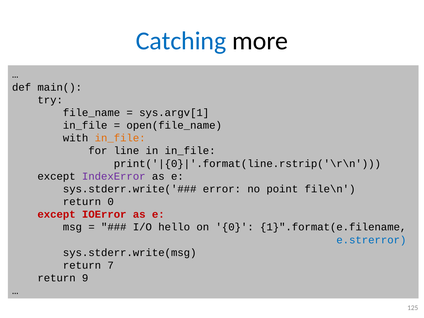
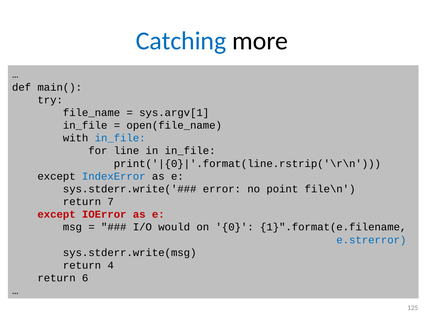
in_file at (120, 138) colour: orange -> blue
IndexError colour: purple -> blue
return 0: 0 -> 7
hello: hello -> would
7: 7 -> 4
9: 9 -> 6
